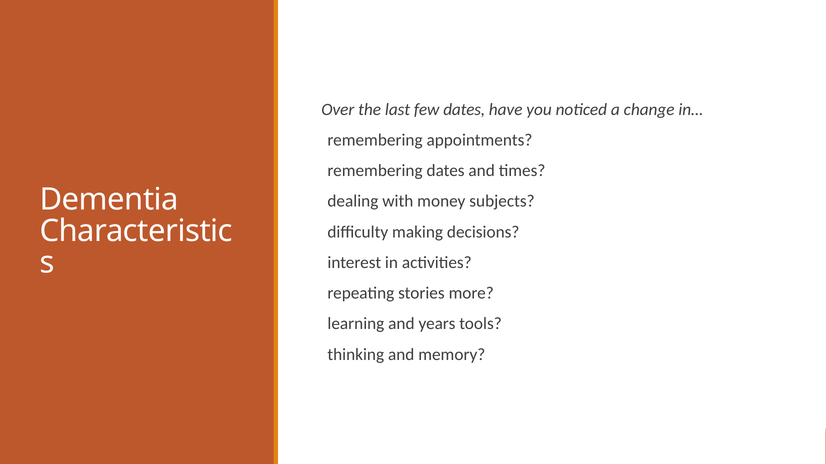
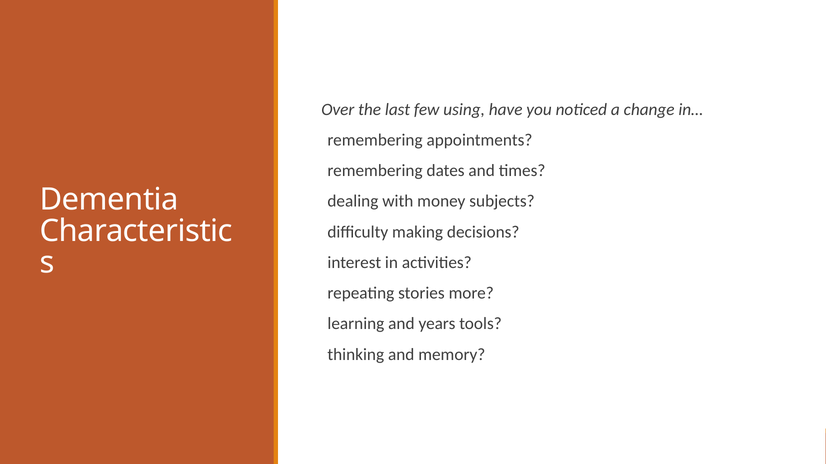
few dates: dates -> using
